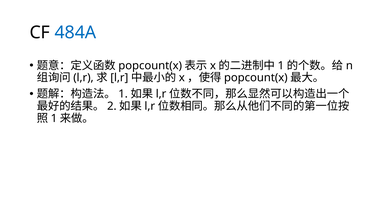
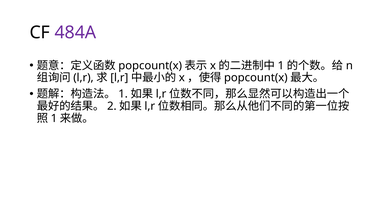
484A colour: blue -> purple
